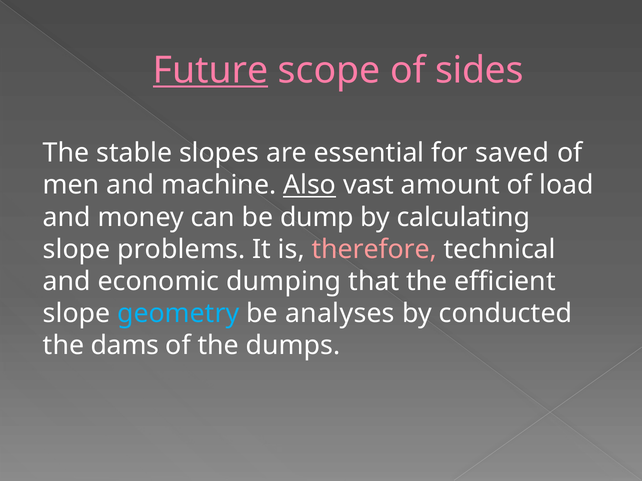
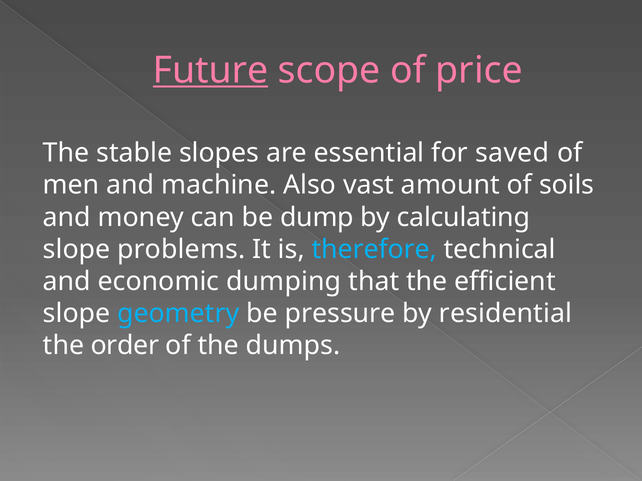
sides: sides -> price
Also underline: present -> none
load: load -> soils
therefore colour: pink -> light blue
analyses: analyses -> pressure
conducted: conducted -> residential
dams: dams -> order
